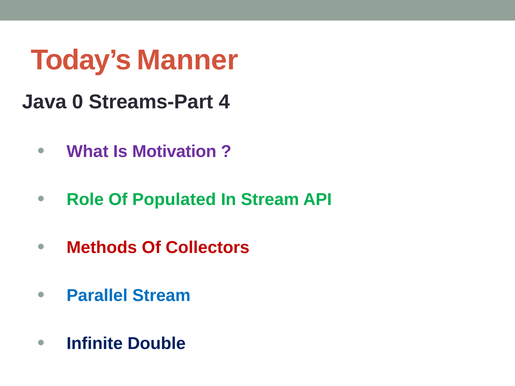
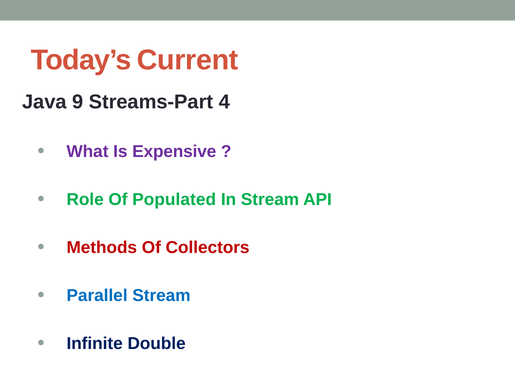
Manner: Manner -> Current
0: 0 -> 9
Motivation: Motivation -> Expensive
